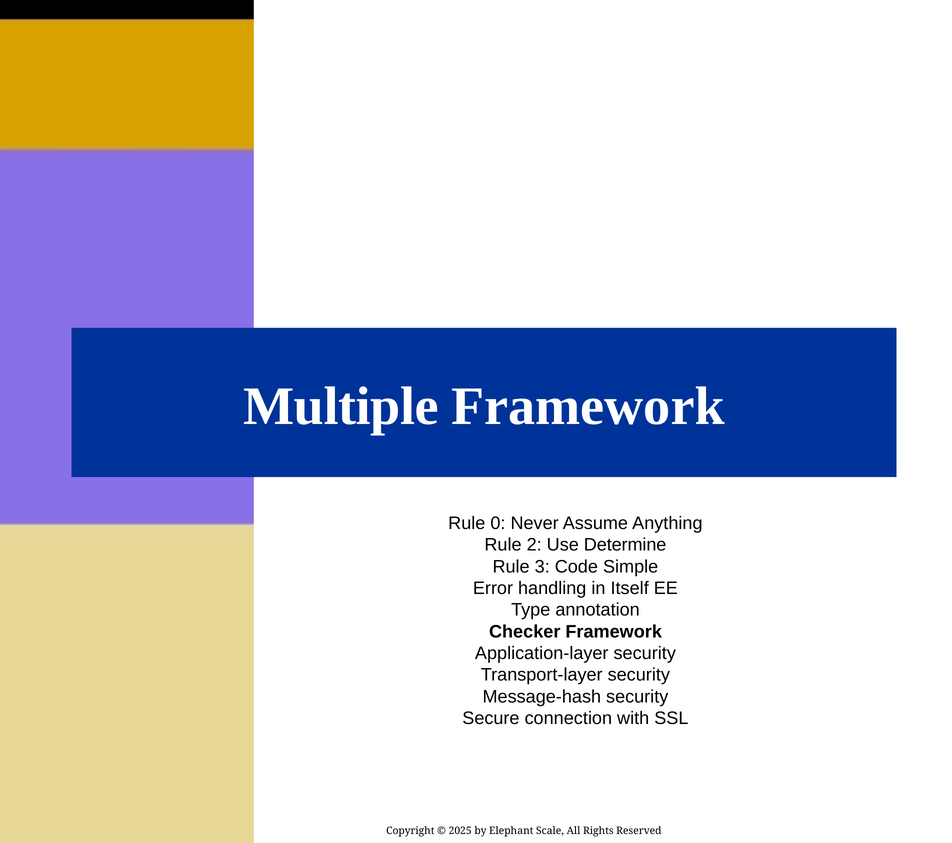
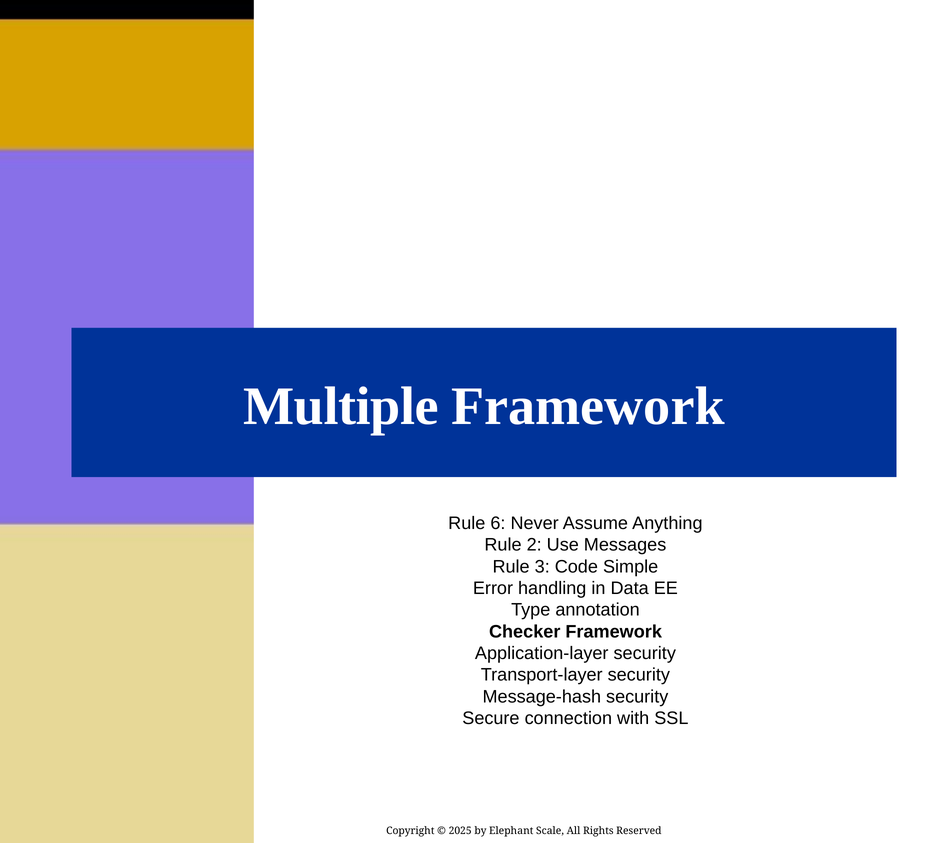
0: 0 -> 6
Determine: Determine -> Messages
Itself: Itself -> Data
